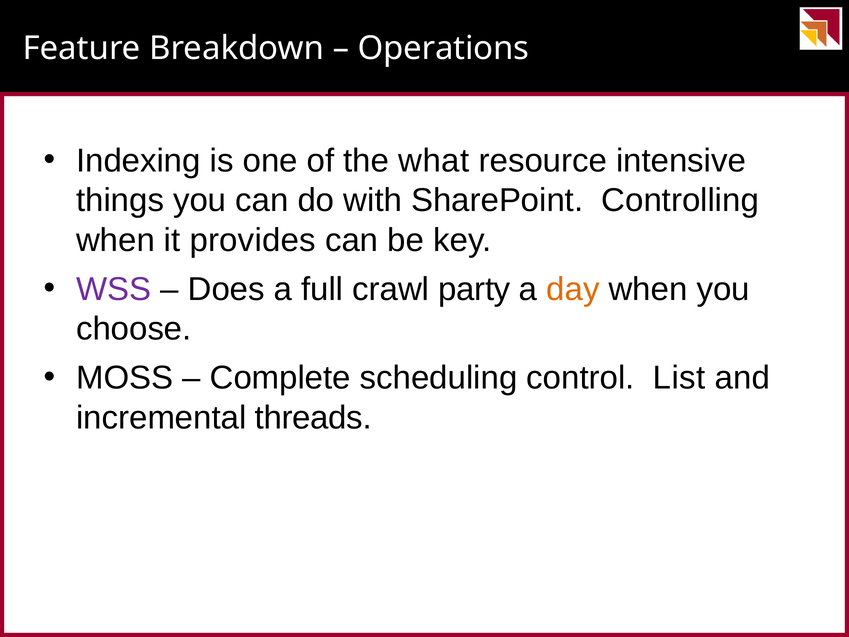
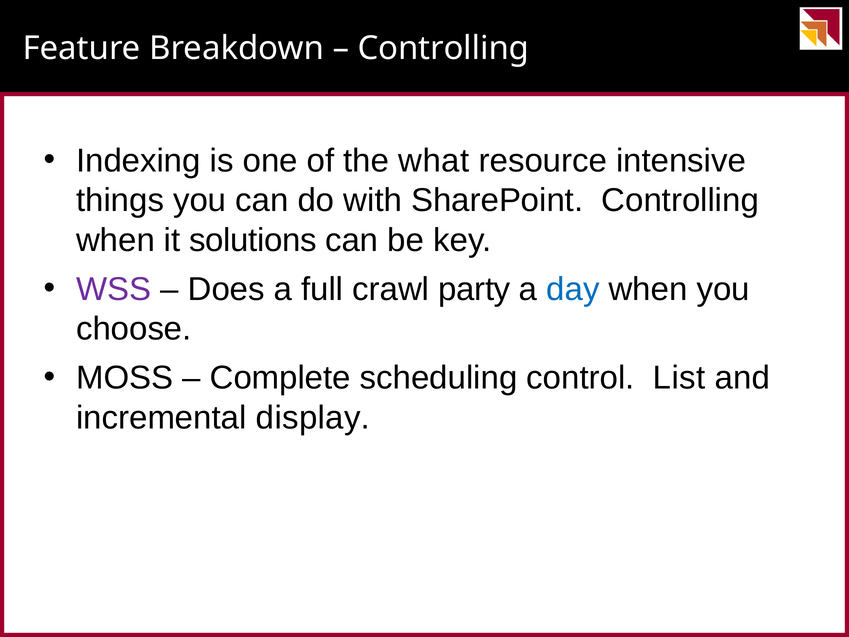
Operations at (443, 48): Operations -> Controlling
provides: provides -> solutions
day colour: orange -> blue
threads: threads -> display
